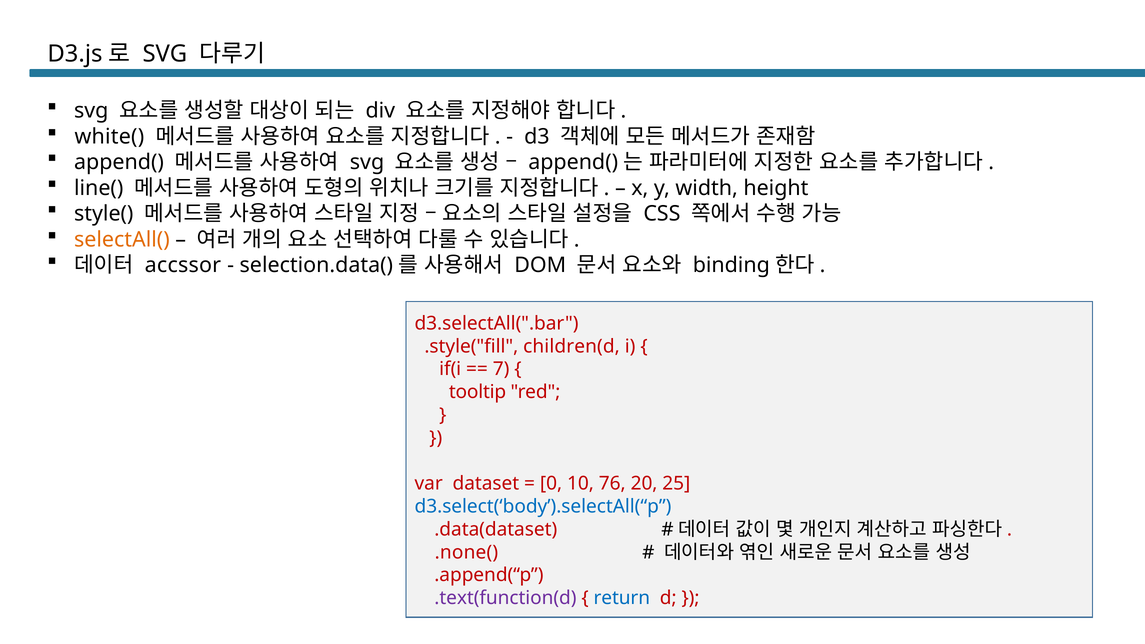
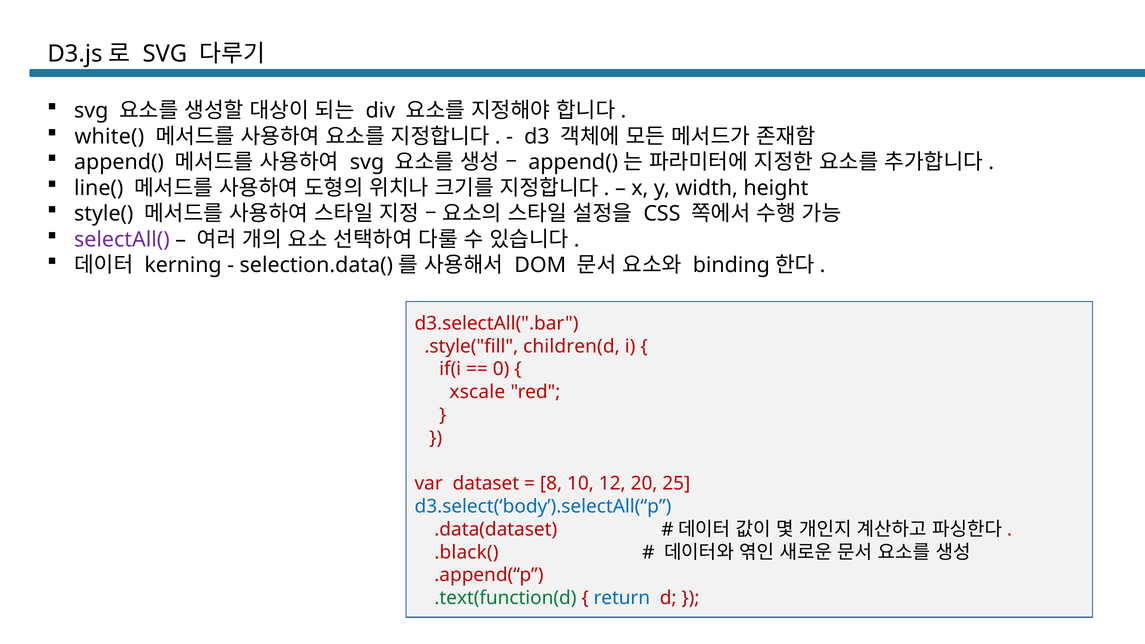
selectAll( colour: orange -> purple
accssor: accssor -> kerning
7: 7 -> 0
tooltip: tooltip -> xscale
0: 0 -> 8
76: 76 -> 12
.none(: .none( -> .black(
.text(function(d colour: purple -> green
